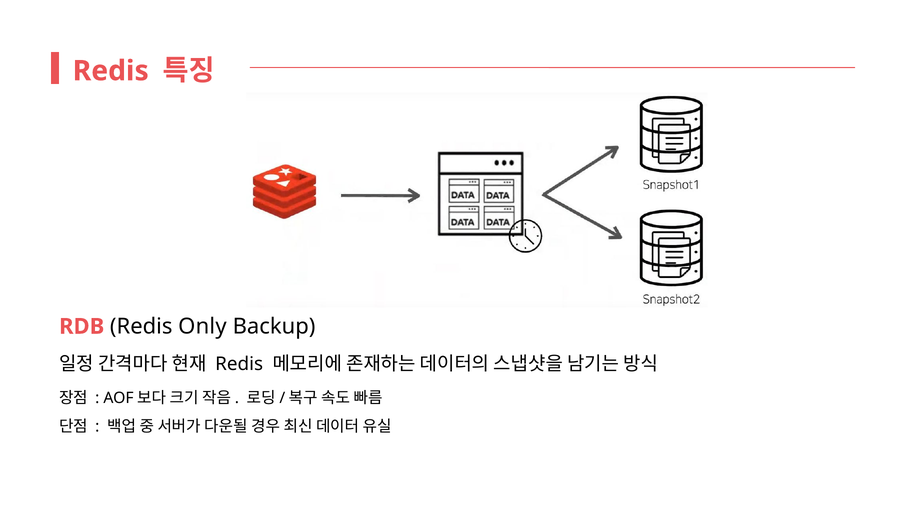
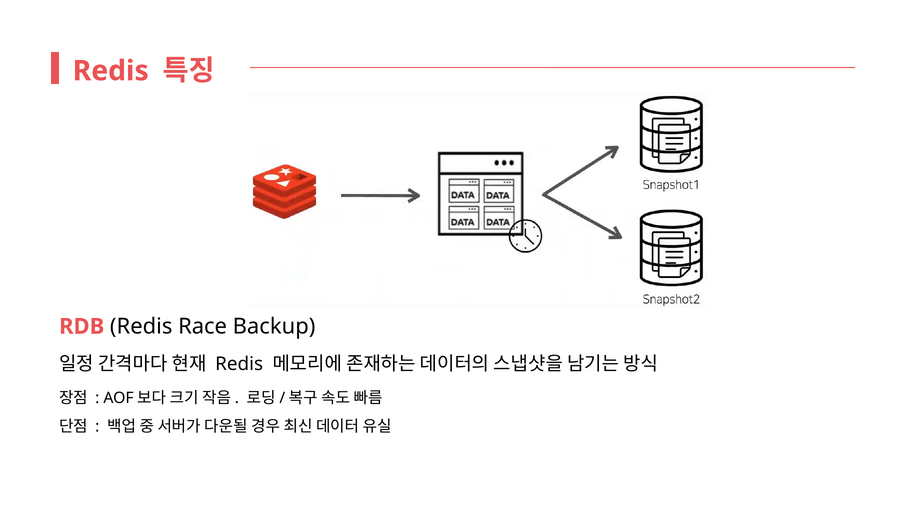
Only: Only -> Race
